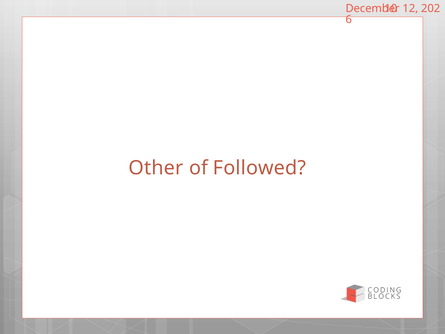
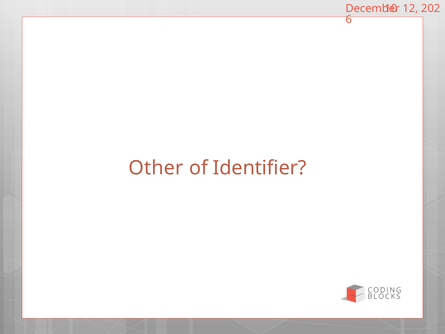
Followed: Followed -> Identifier
